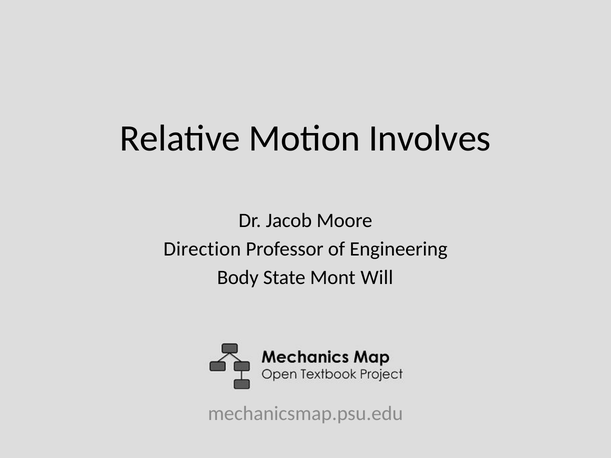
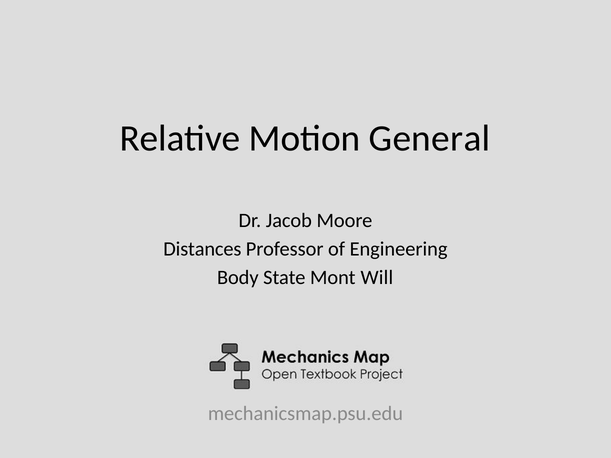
Involves: Involves -> General
Direction: Direction -> Distances
